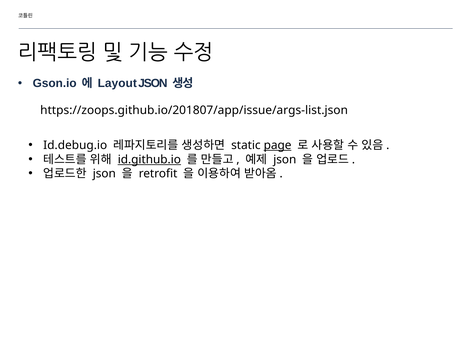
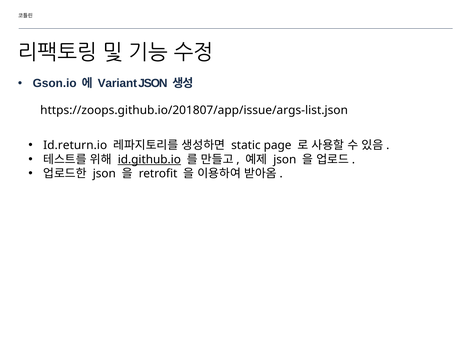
Layout: Layout -> Variant
Id.debug.io: Id.debug.io -> Id.return.io
page underline: present -> none
